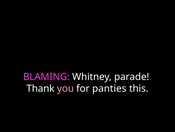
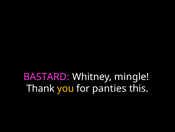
BLAMING: BLAMING -> BASTARD
parade: parade -> mingle
you colour: pink -> yellow
